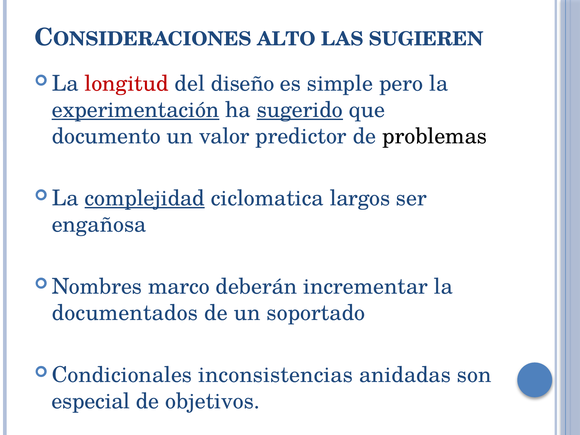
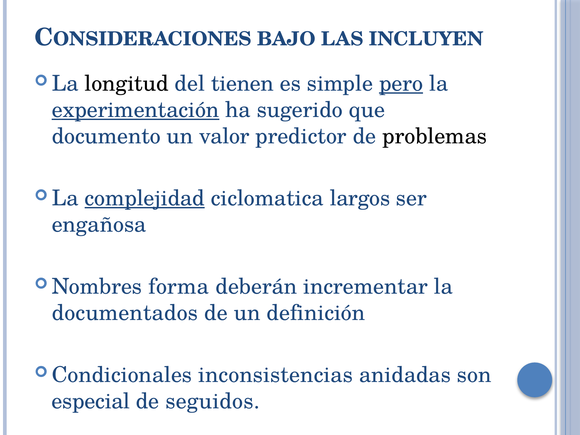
ALTO: ALTO -> BAJO
SUGIEREN: SUGIEREN -> INCLUYEN
longitud colour: red -> black
diseño: diseño -> tienen
pero underline: none -> present
sugerido underline: present -> none
marco: marco -> forma
soportado: soportado -> definición
objetivos: objetivos -> seguidos
